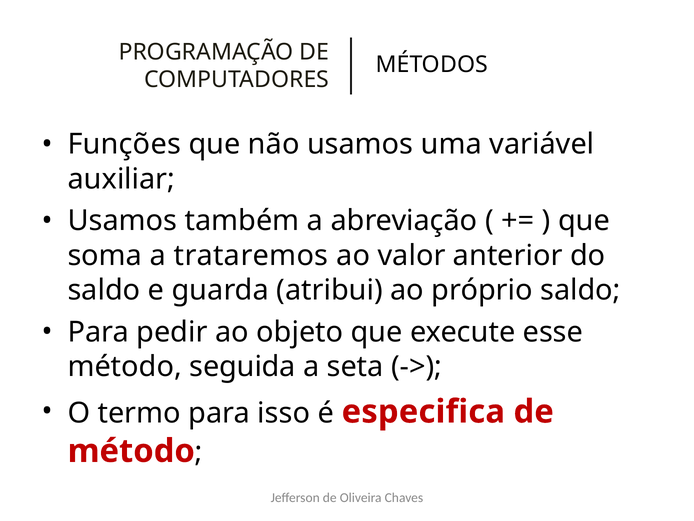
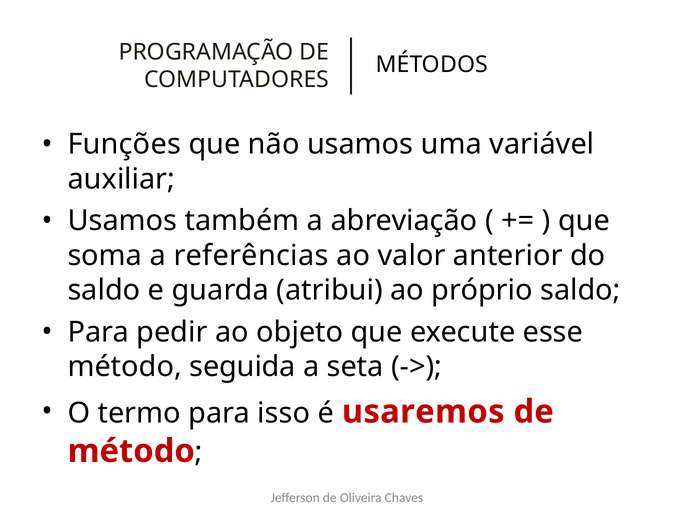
trataremos: trataremos -> referências
especifica: especifica -> usaremos
